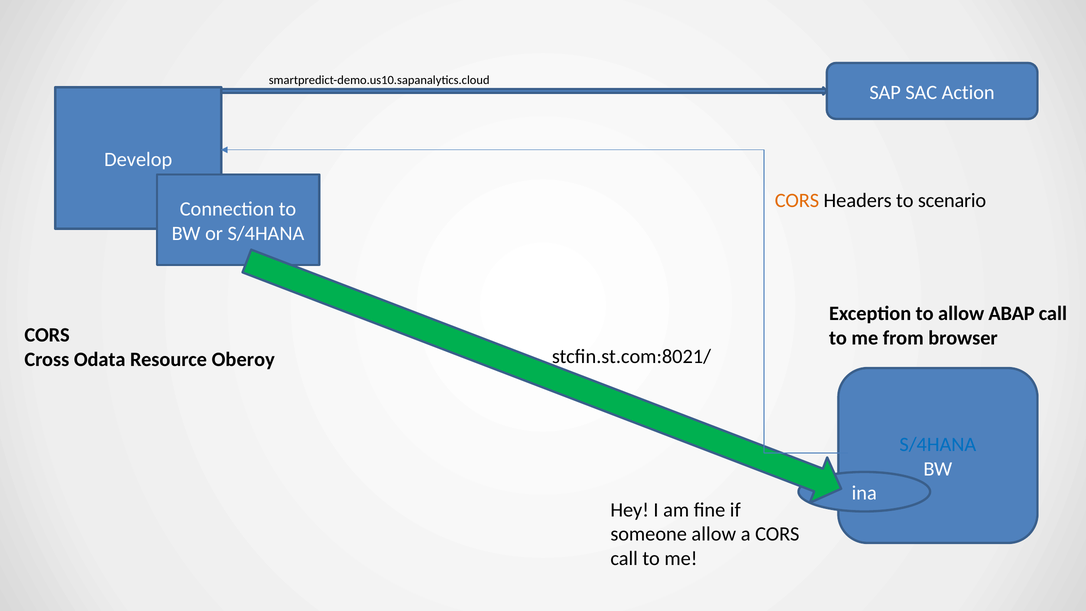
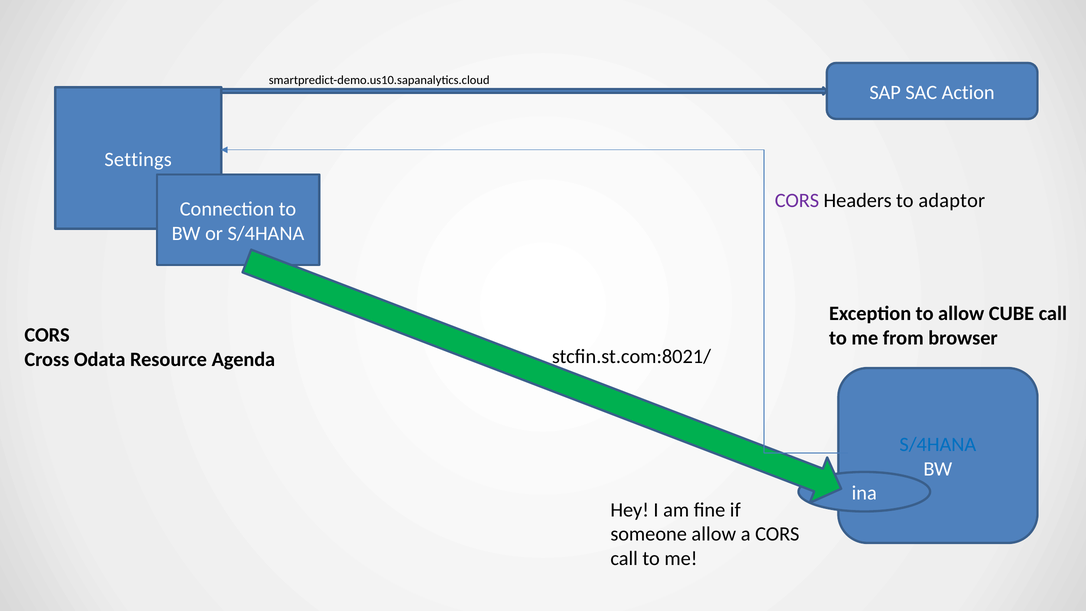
Develop: Develop -> Settings
CORS at (797, 200) colour: orange -> purple
scenario: scenario -> adaptor
ABAP: ABAP -> CUBE
Oberoy: Oberoy -> Agenda
